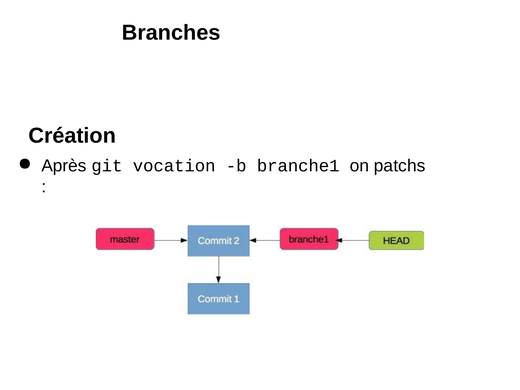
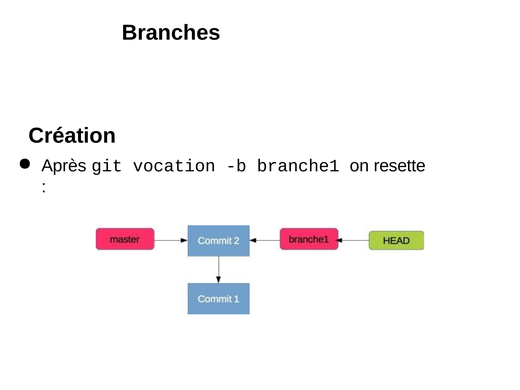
patchs: patchs -> resette
